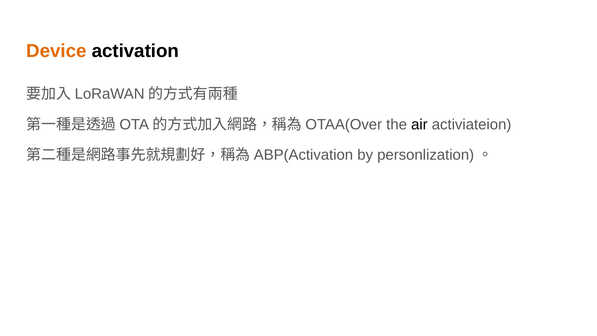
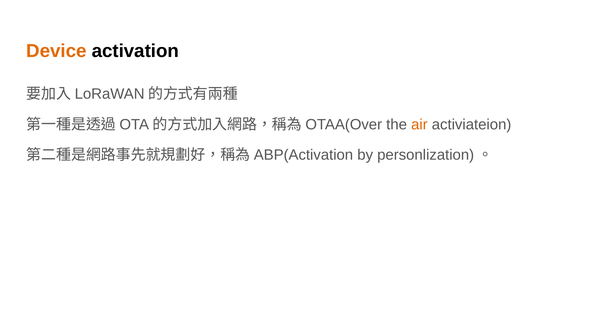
air colour: black -> orange
